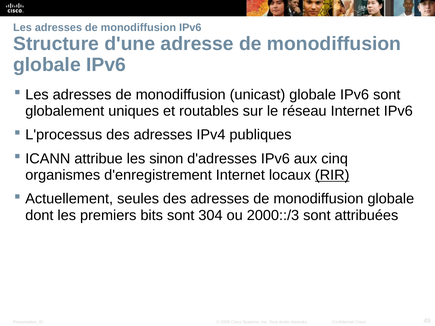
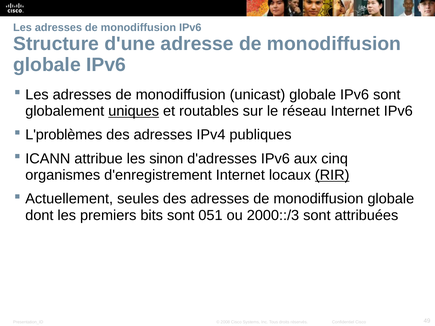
uniques underline: none -> present
L'processus: L'processus -> L'problèmes
304: 304 -> 051
